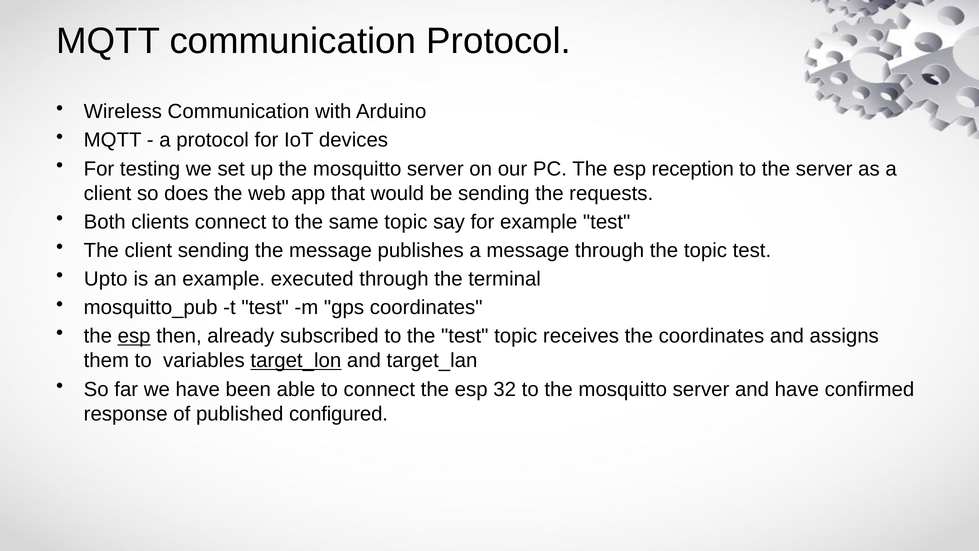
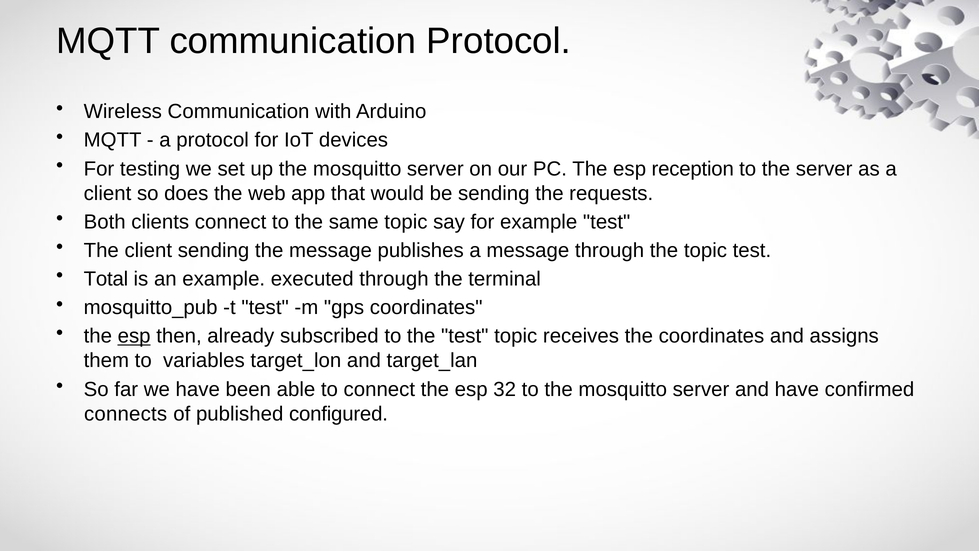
Upto: Upto -> Total
target_lon underline: present -> none
response: response -> connects
